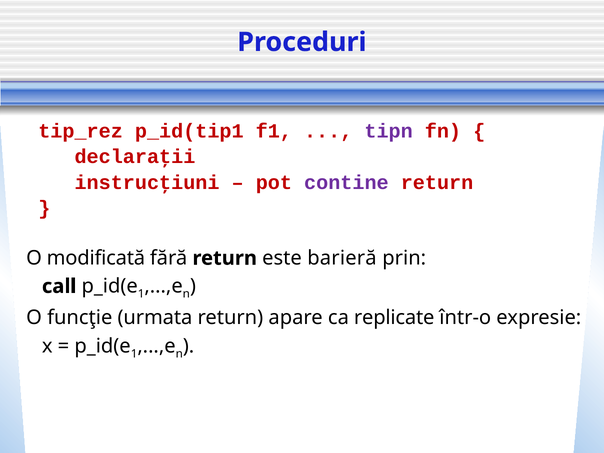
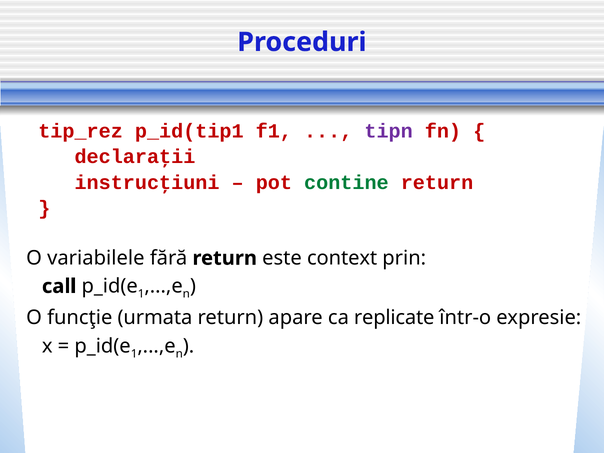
contine colour: purple -> green
modificată: modificată -> variabilele
barieră: barieră -> context
